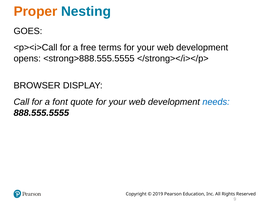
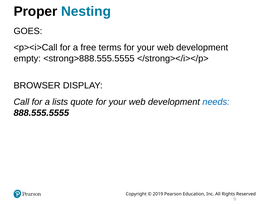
Proper colour: orange -> black
opens: opens -> empty
font: font -> lists
